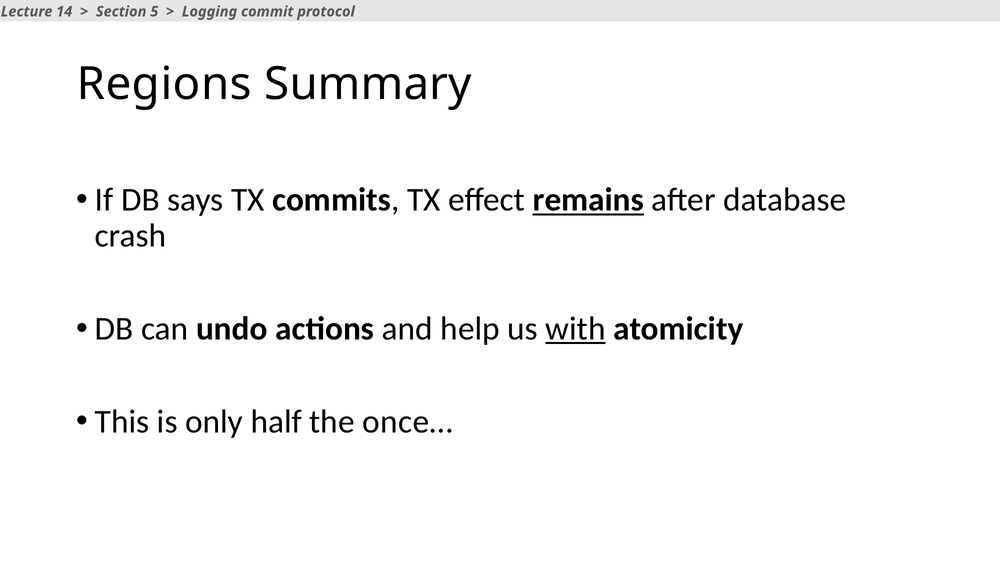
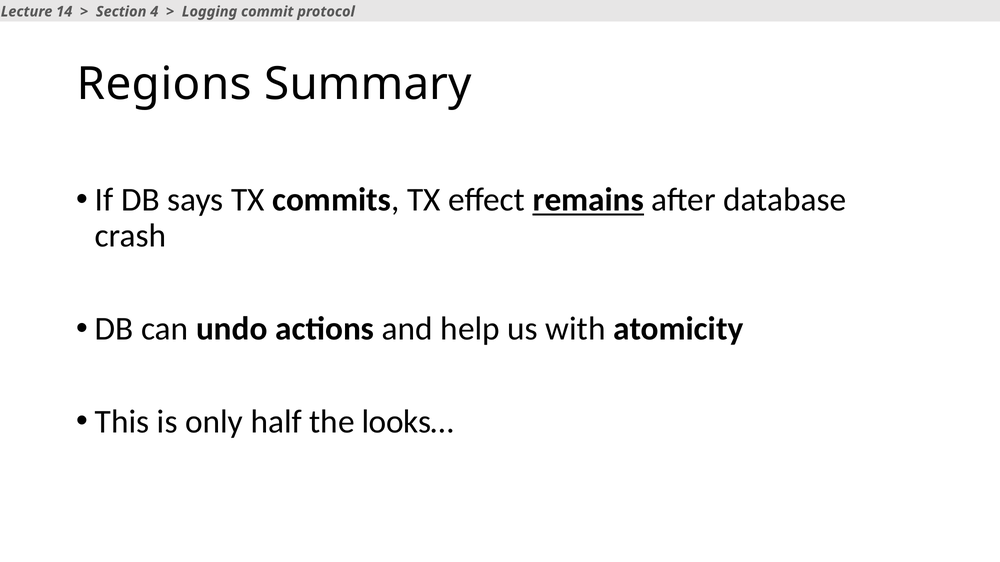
5: 5 -> 4
with underline: present -> none
once…: once… -> looks…
